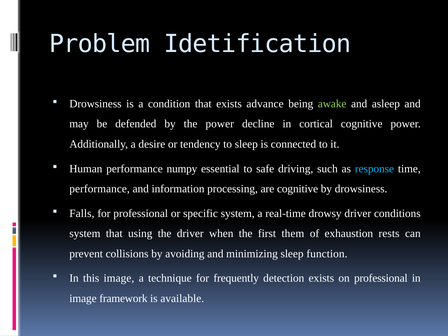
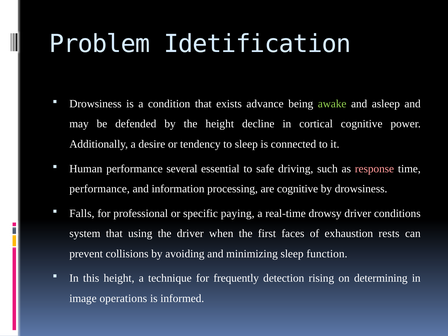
the power: power -> height
numpy: numpy -> several
response colour: light blue -> pink
specific system: system -> paying
them: them -> faces
this image: image -> height
detection exists: exists -> rising
on professional: professional -> determining
framework: framework -> operations
available: available -> informed
